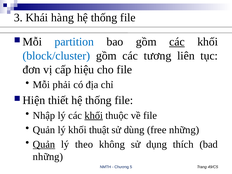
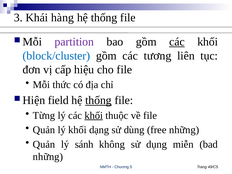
partition colour: blue -> purple
phải: phải -> thức
thiết: thiết -> field
thống at (98, 100) underline: none -> present
Nhập: Nhập -> Từng
thuật: thuật -> dạng
Quản at (44, 144) underline: present -> none
theo: theo -> sánh
thích: thích -> miễn
